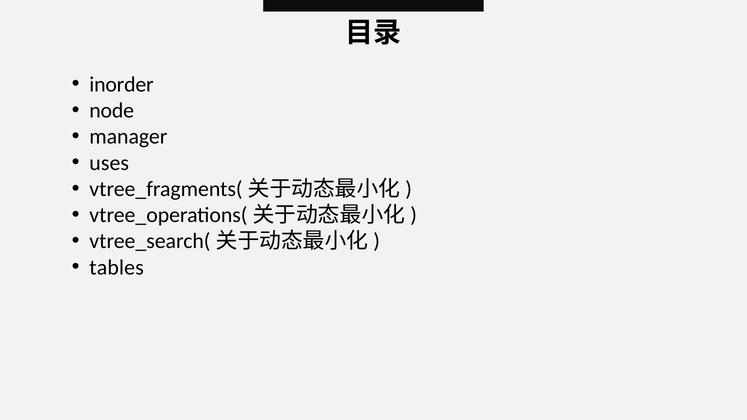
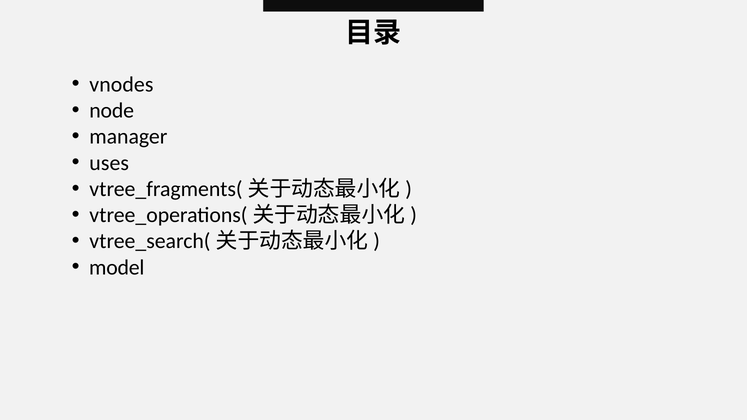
inorder: inorder -> vnodes
tables: tables -> model
